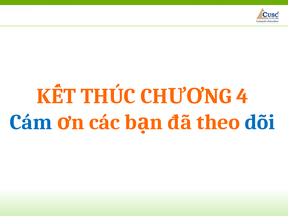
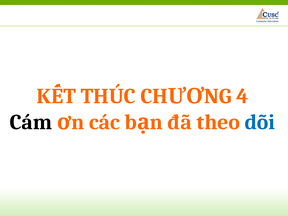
Cám colour: blue -> black
